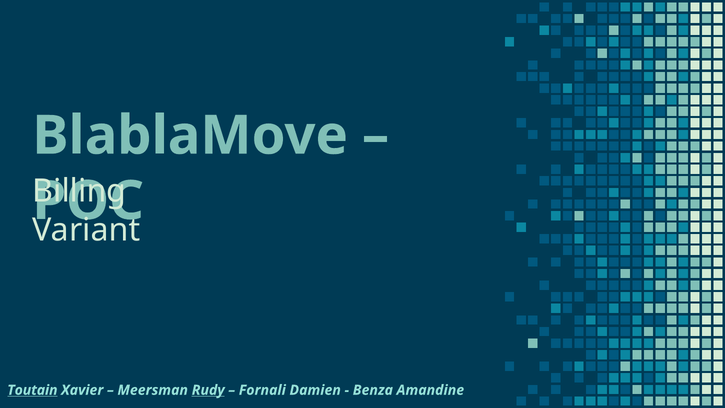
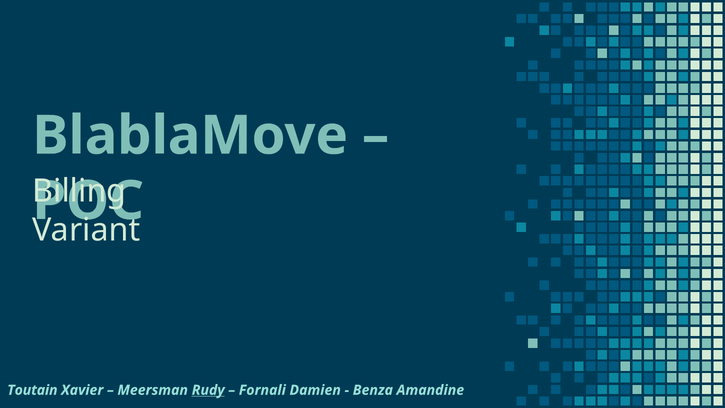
Toutain underline: present -> none
